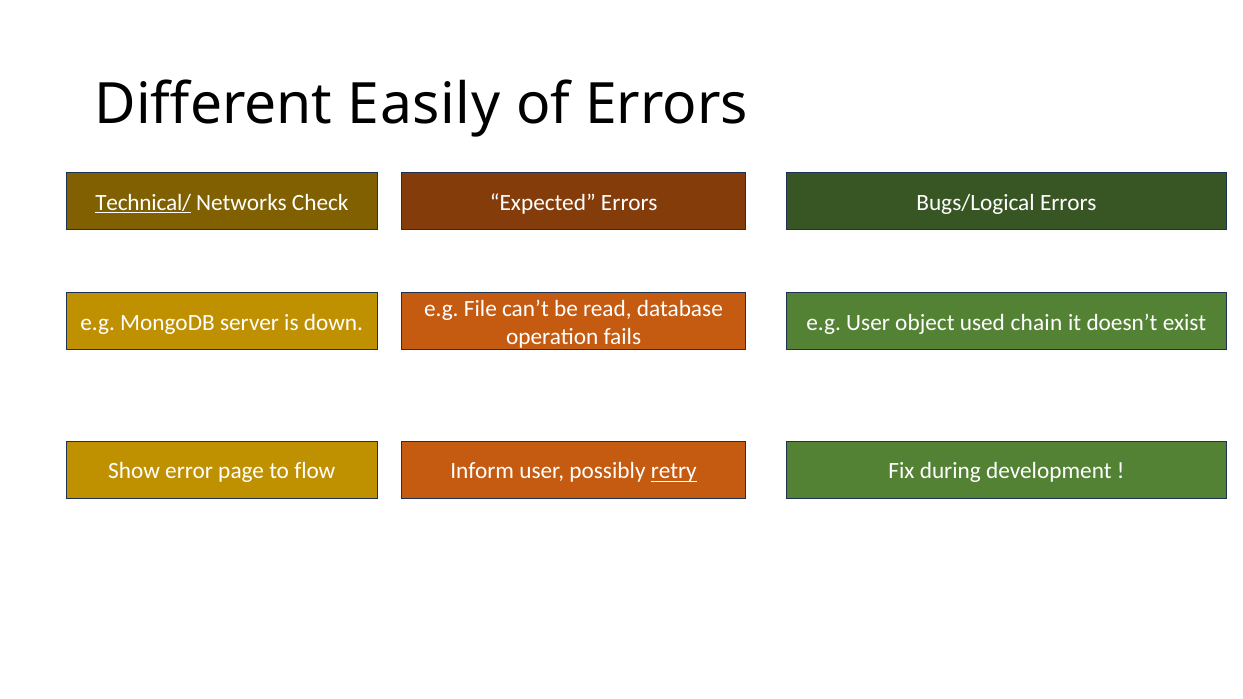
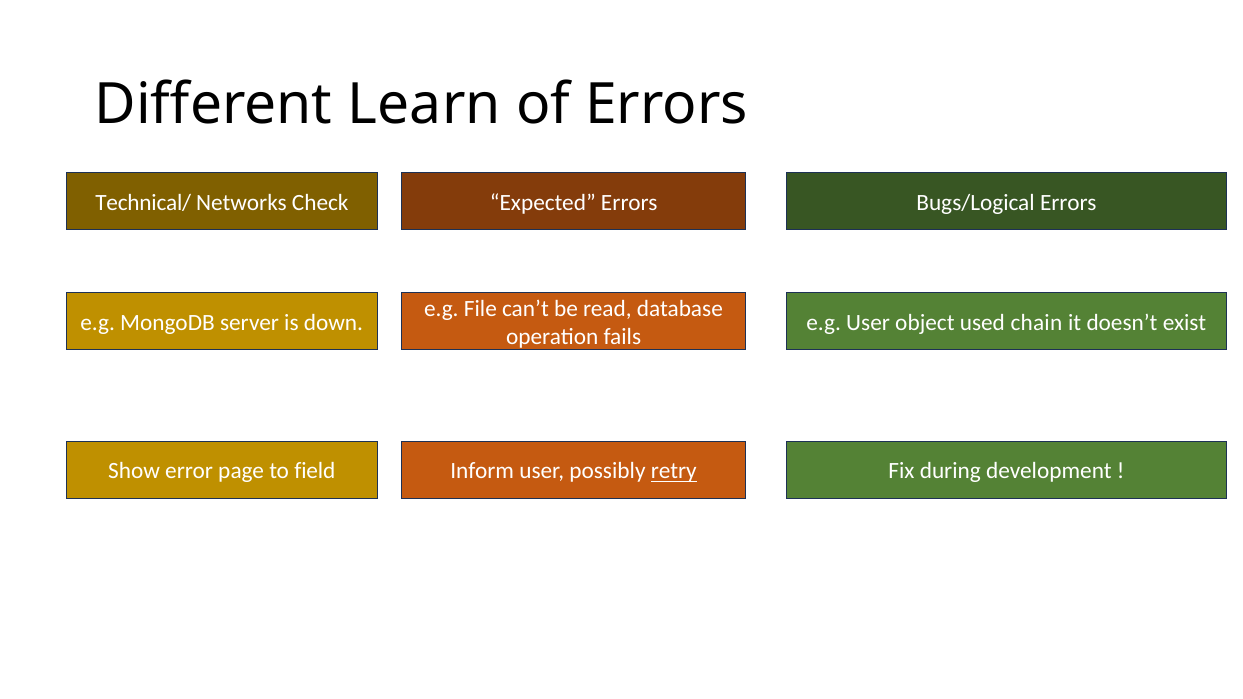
Easily: Easily -> Learn
Technical/ underline: present -> none
flow: flow -> field
